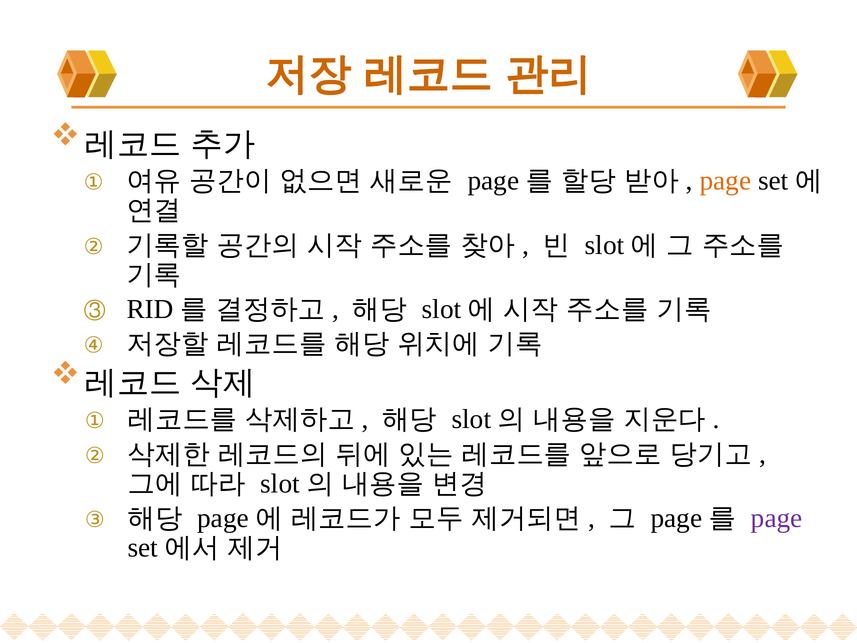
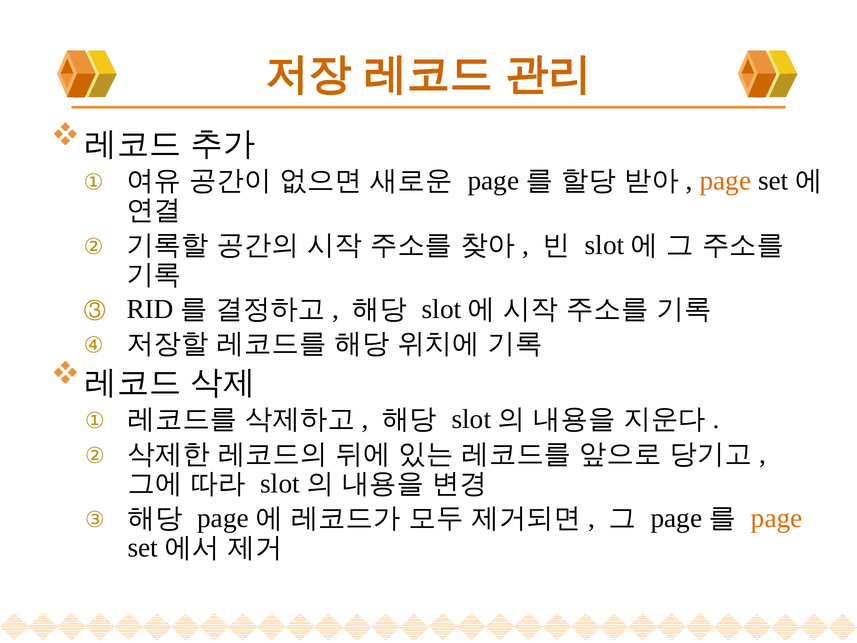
page at (777, 518) colour: purple -> orange
